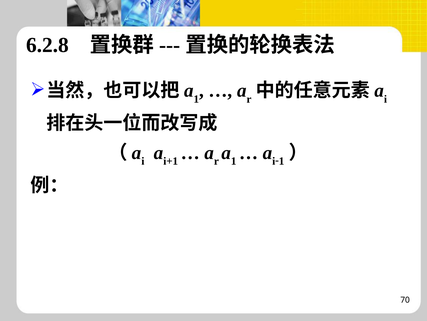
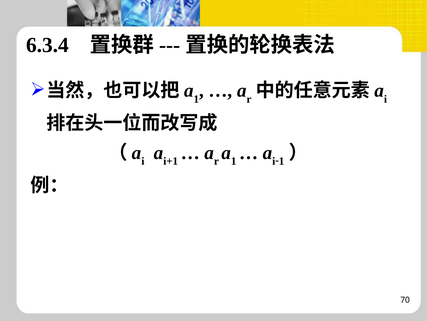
6.2.8: 6.2.8 -> 6.3.4
